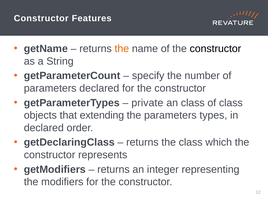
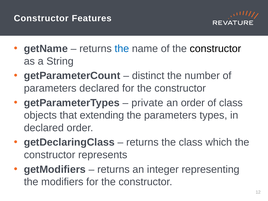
the at (122, 49) colour: orange -> blue
specify: specify -> distinct
an class: class -> order
